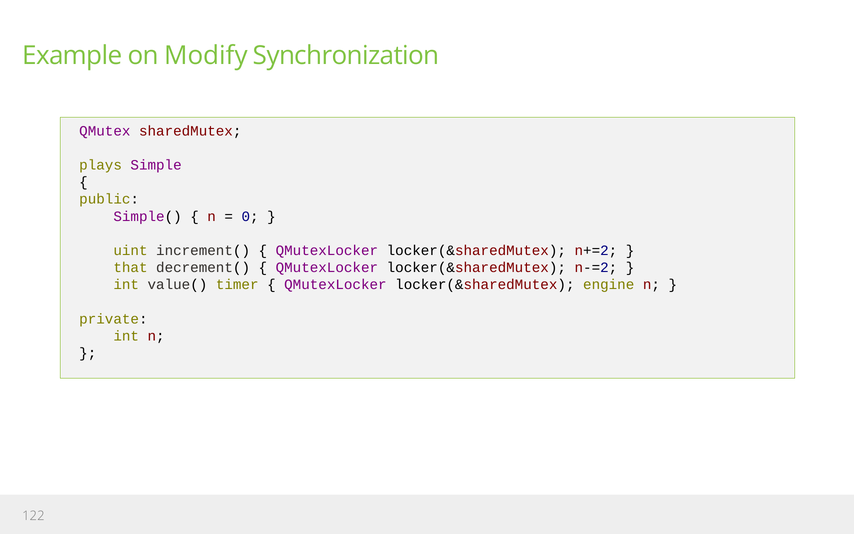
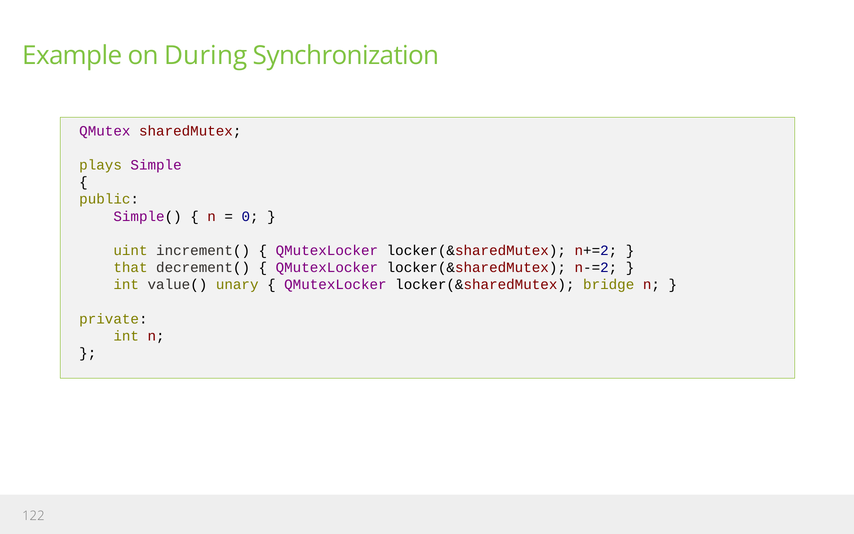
Modify: Modify -> During
timer: timer -> unary
engine: engine -> bridge
